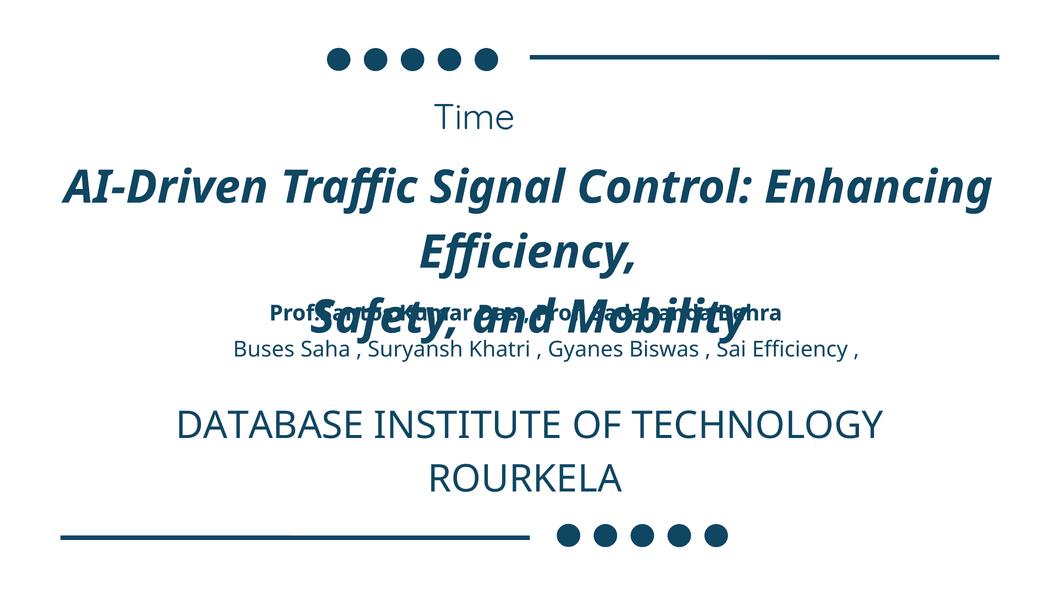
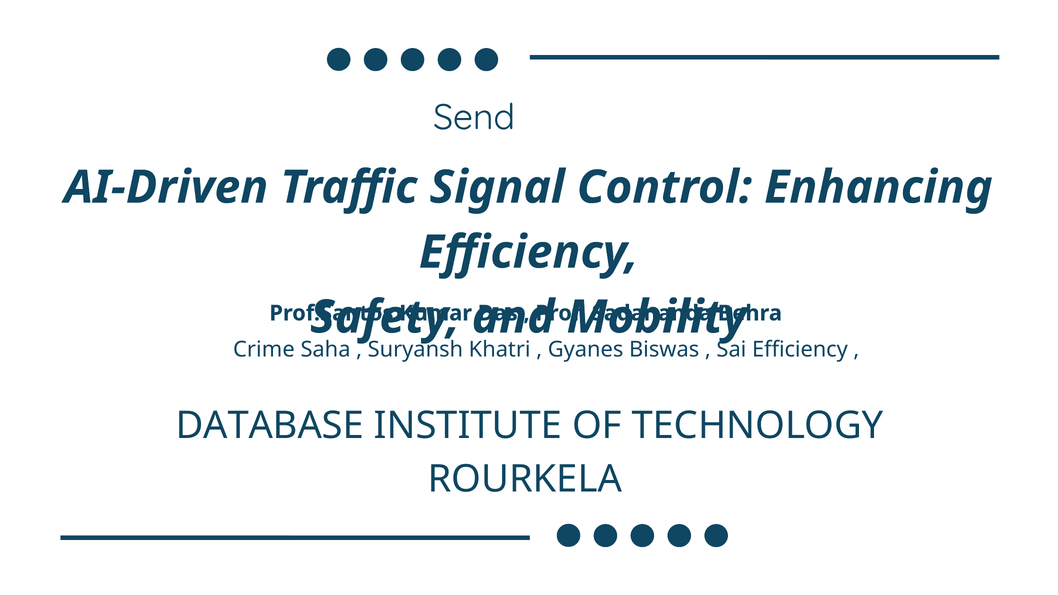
Time: Time -> Send
Buses: Buses -> Crime
